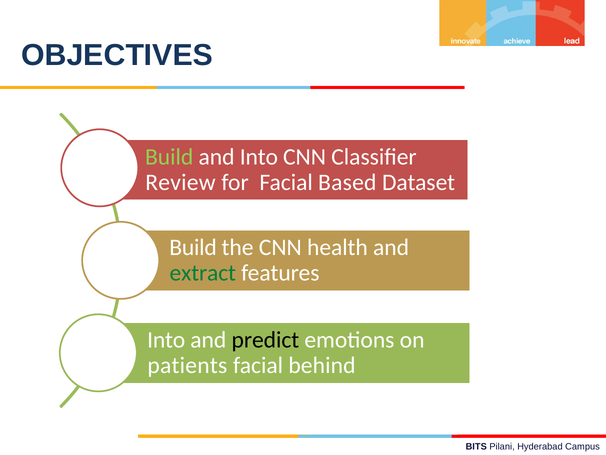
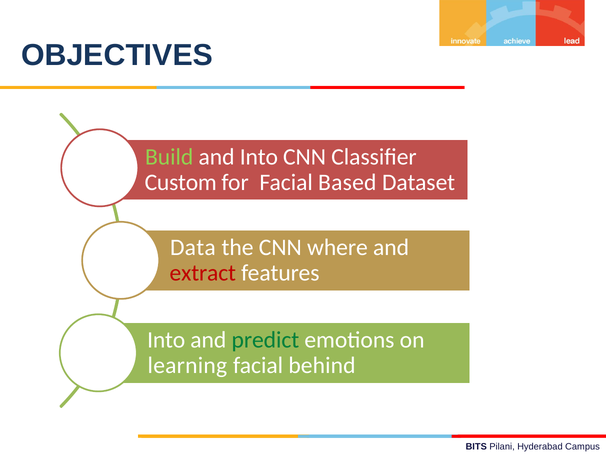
Review: Review -> Custom
Build at (193, 247): Build -> Data
health: health -> where
extract colour: green -> red
predict colour: black -> green
patients: patients -> learning
